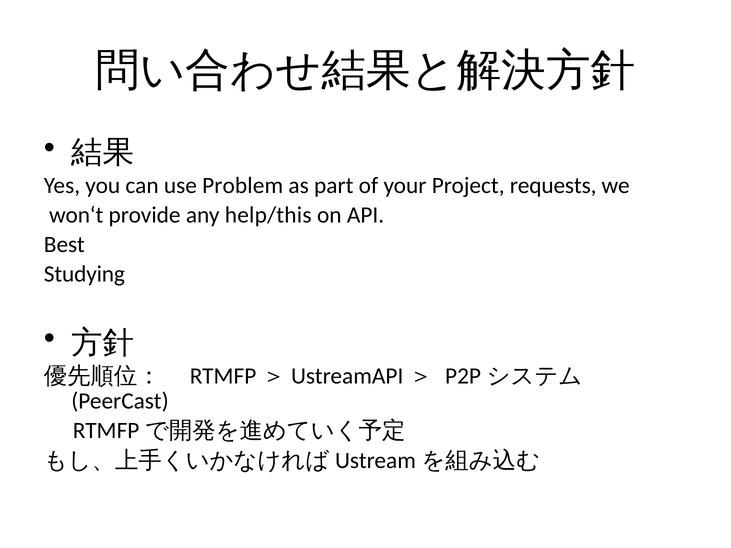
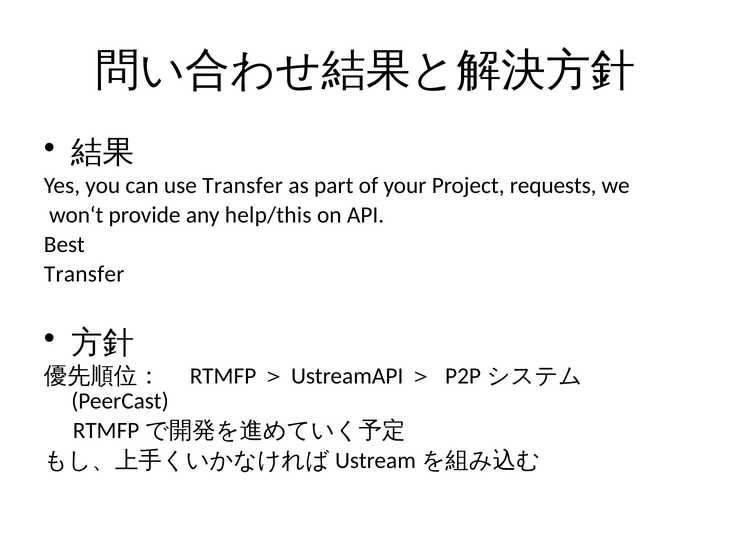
use Problem: Problem -> Transfer
Studying at (84, 274): Studying -> Transfer
